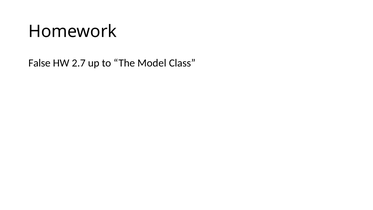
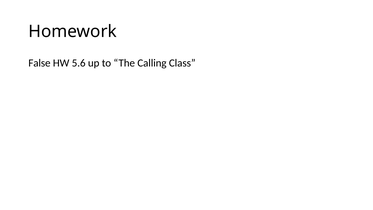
2.7: 2.7 -> 5.6
Model: Model -> Calling
